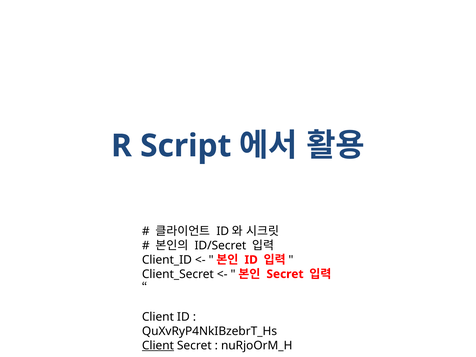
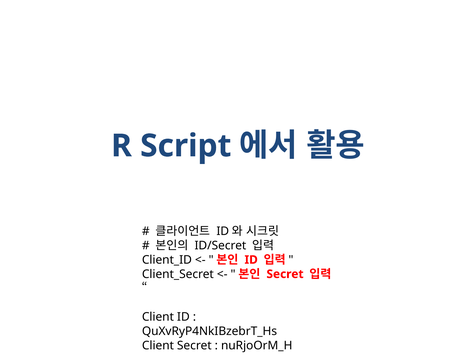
Client at (158, 346) underline: present -> none
